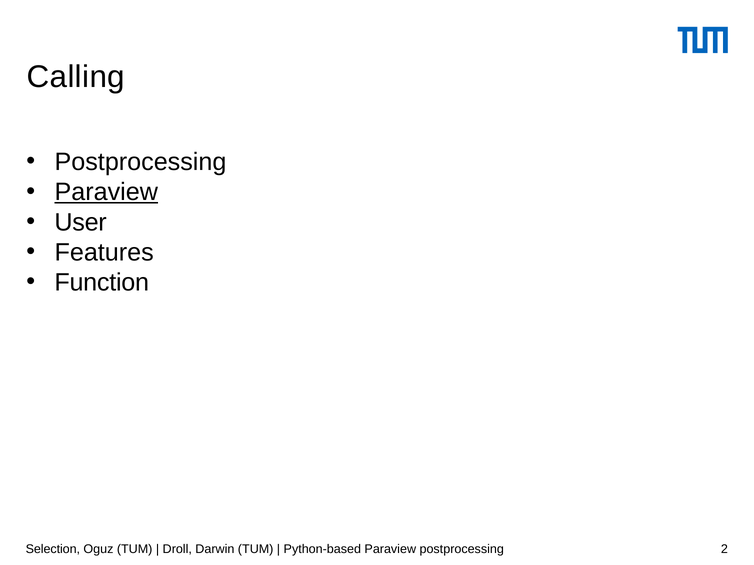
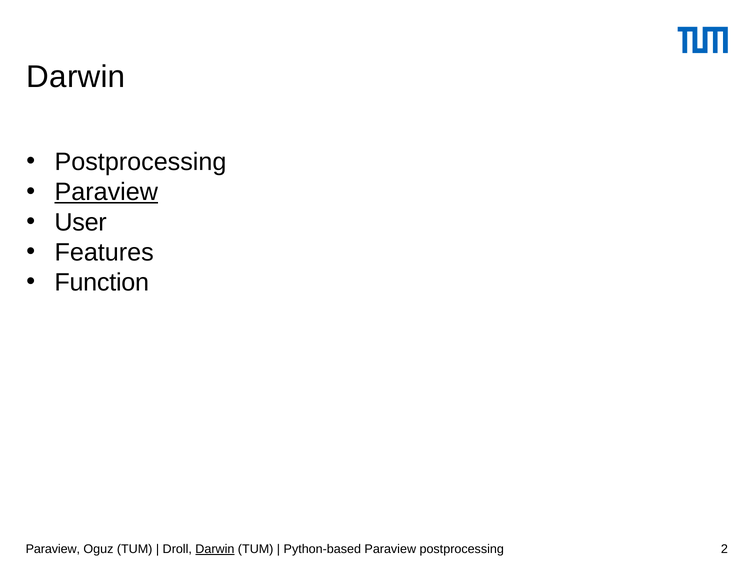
Calling at (76, 77): Calling -> Darwin
Selection at (53, 550): Selection -> Paraview
Darwin at (215, 550) underline: none -> present
